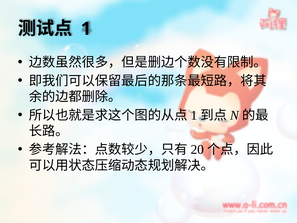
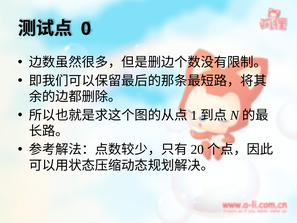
1 at (86, 29): 1 -> 0
